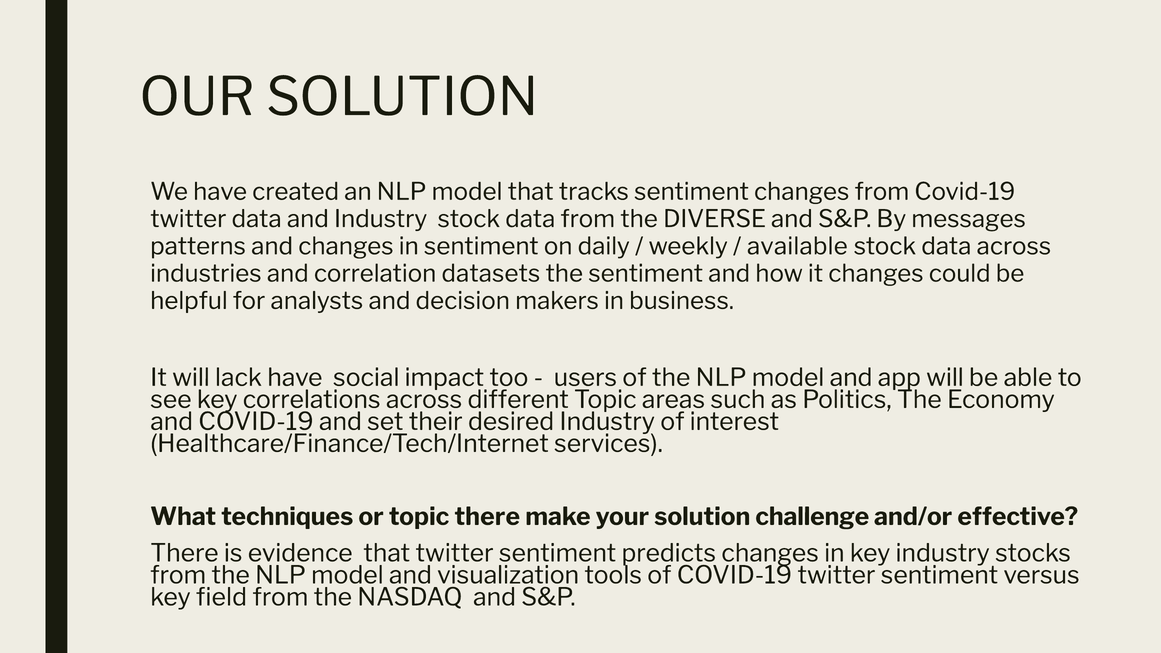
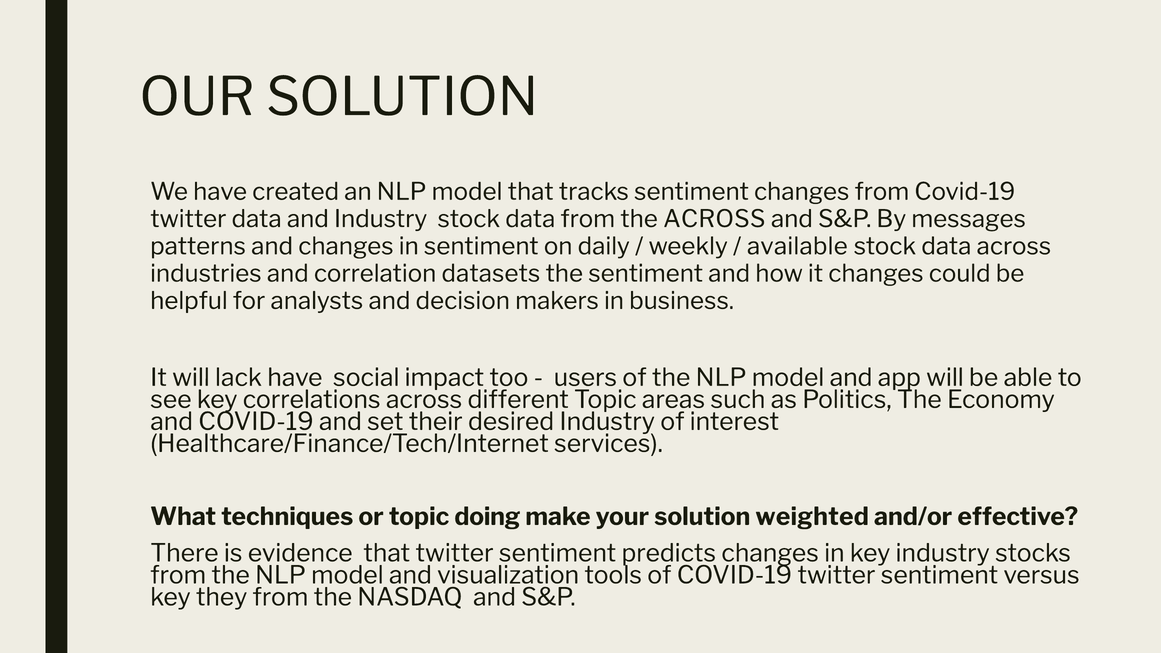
the DIVERSE: DIVERSE -> ACROSS
topic there: there -> doing
challenge: challenge -> weighted
field: field -> they
